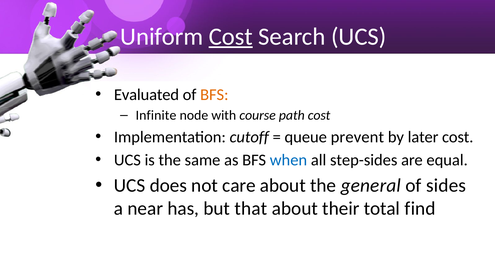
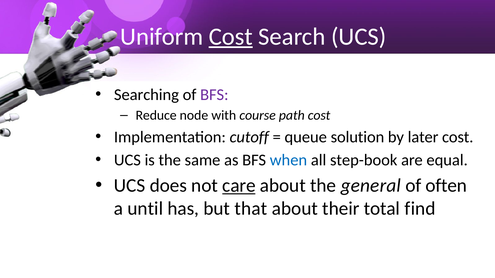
Evaluated: Evaluated -> Searching
BFS at (214, 95) colour: orange -> purple
Infinite: Infinite -> Reduce
prevent: prevent -> solution
step-sides: step-sides -> step-book
care underline: none -> present
sides: sides -> often
near: near -> until
